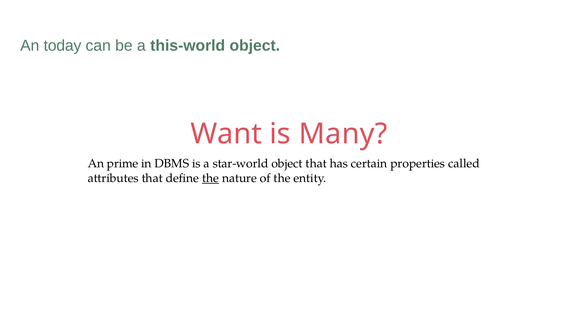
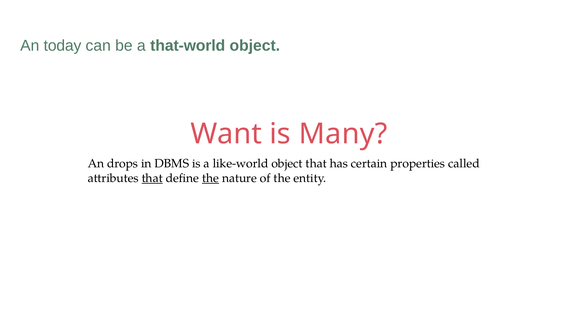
this-world: this-world -> that-world
prime: prime -> drops
star-world: star-world -> like-world
that at (152, 178) underline: none -> present
